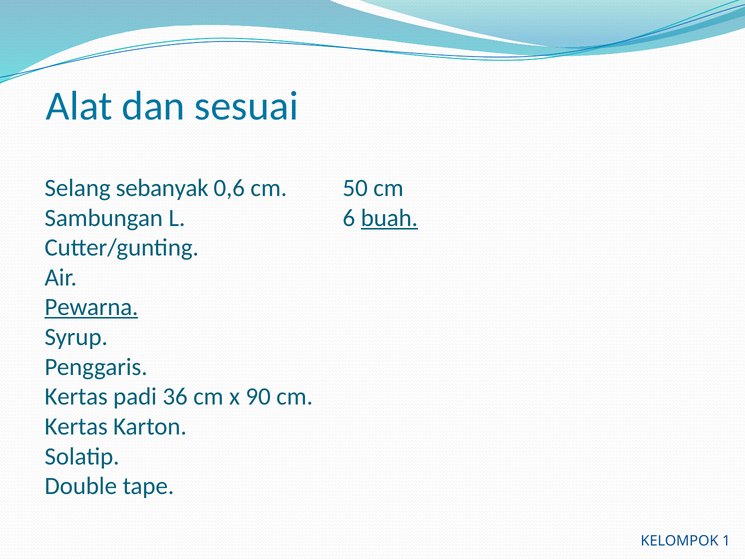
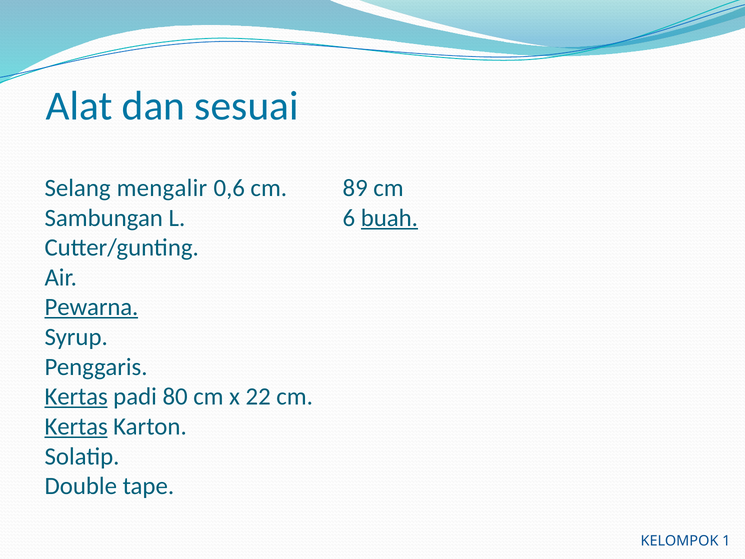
sebanyak: sebanyak -> mengalir
50: 50 -> 89
Kertas at (76, 397) underline: none -> present
36: 36 -> 80
90: 90 -> 22
Kertas at (76, 426) underline: none -> present
